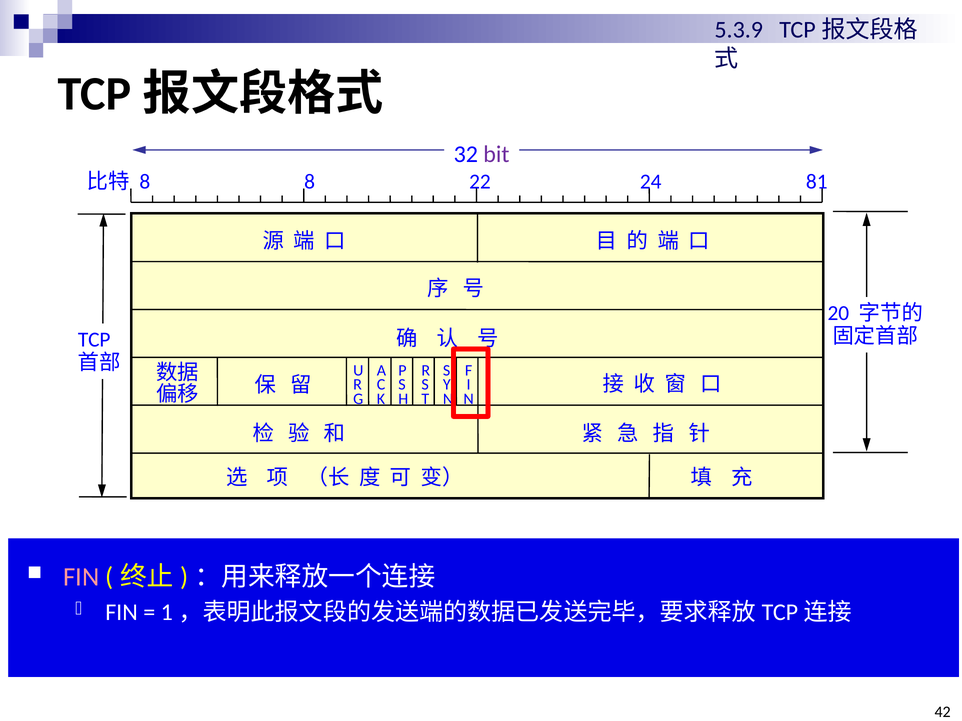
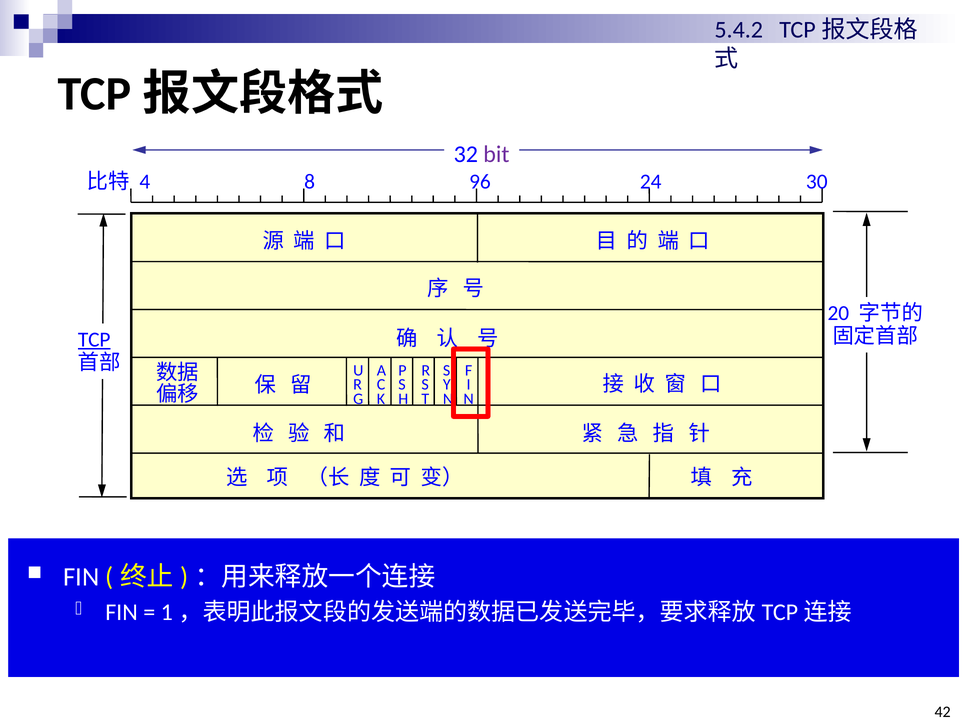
5.3.9: 5.3.9 -> 5.4.2
8 at (145, 182): 8 -> 4
22: 22 -> 96
81: 81 -> 30
TCP underline: none -> present
FIN at (81, 577) colour: pink -> white
